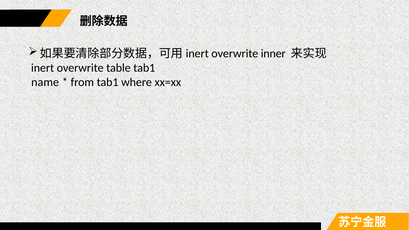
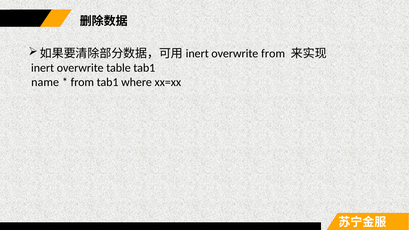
overwrite inner: inner -> from
